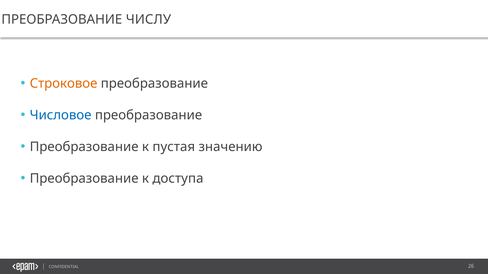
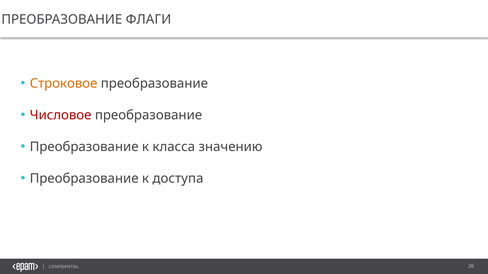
ЧИСЛУ: ЧИСЛУ -> ФЛАГИ
Числовое colour: blue -> red
пустая: пустая -> класса
